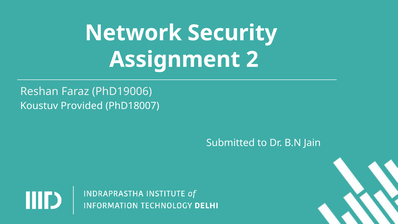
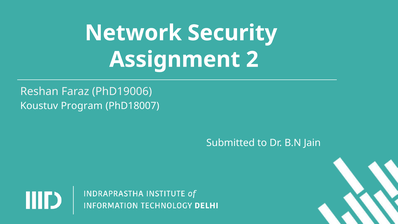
Provided: Provided -> Program
